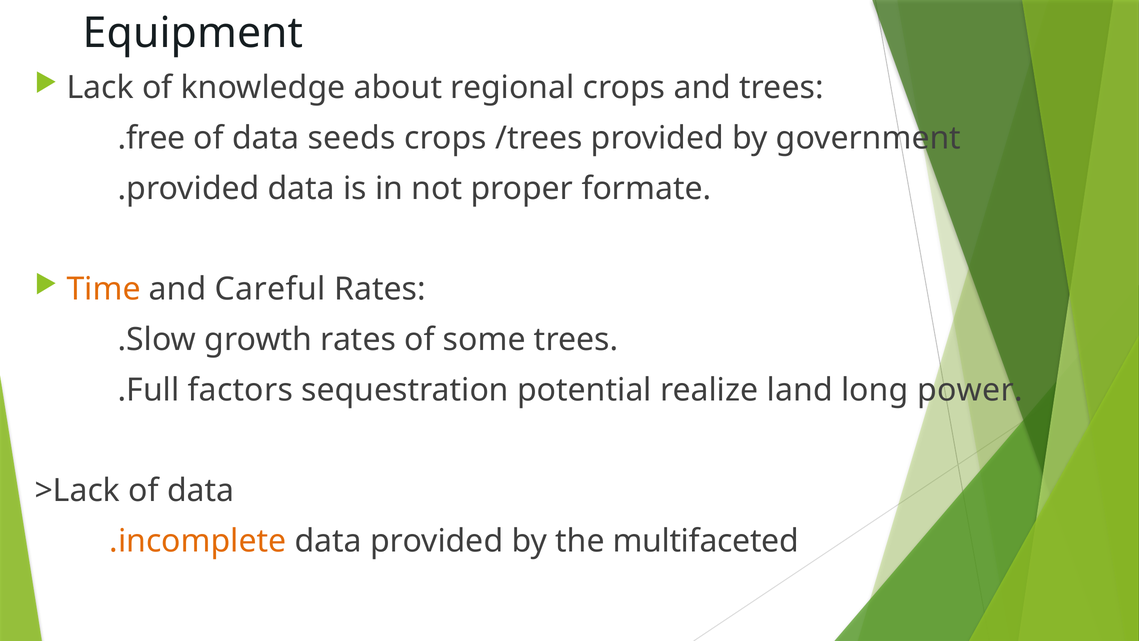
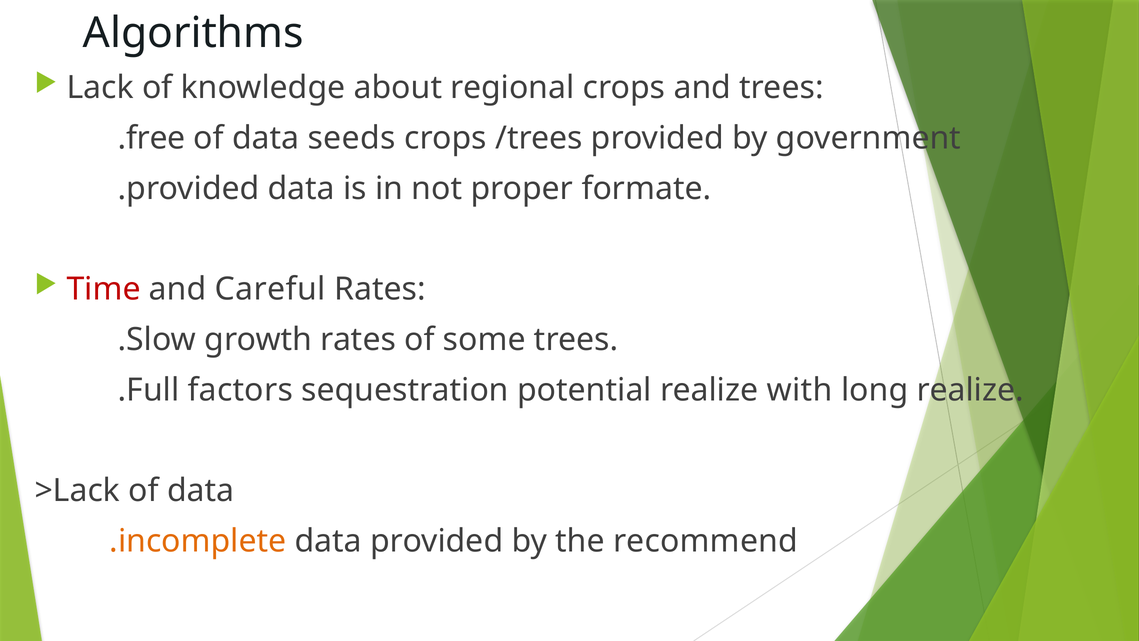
Equipment: Equipment -> Algorithms
Time colour: orange -> red
land: land -> with
long power: power -> realize
multifaceted: multifaceted -> recommend
